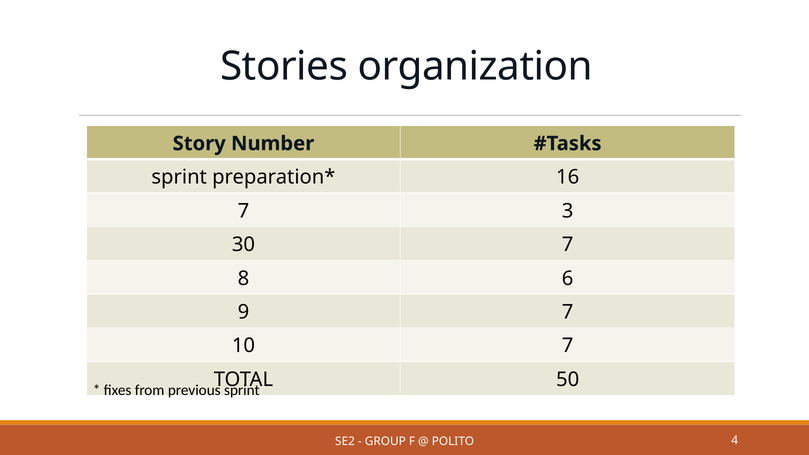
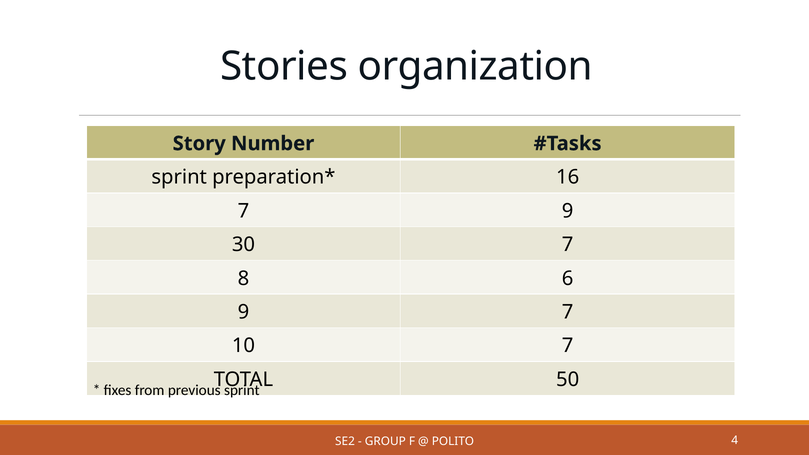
7 3: 3 -> 9
